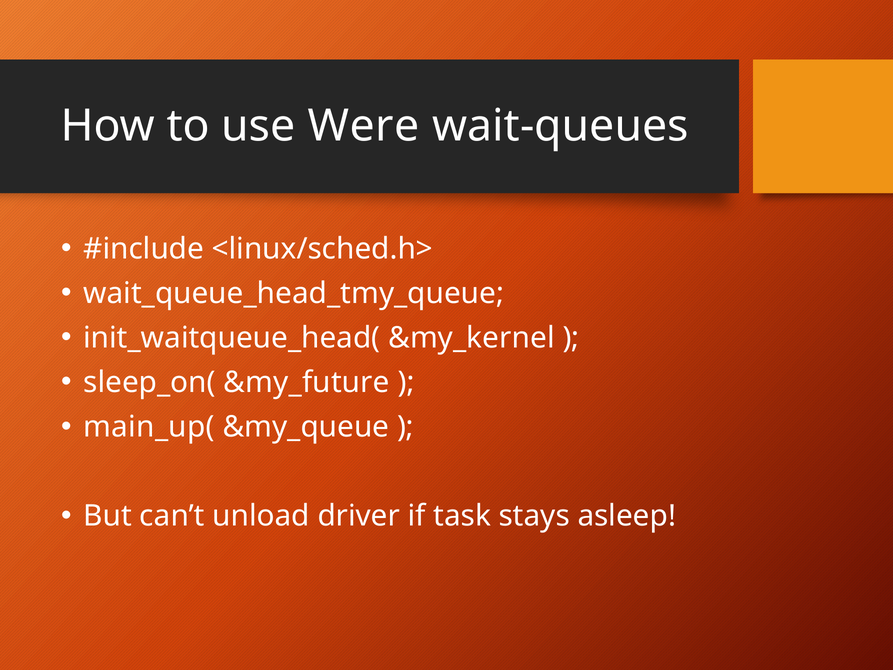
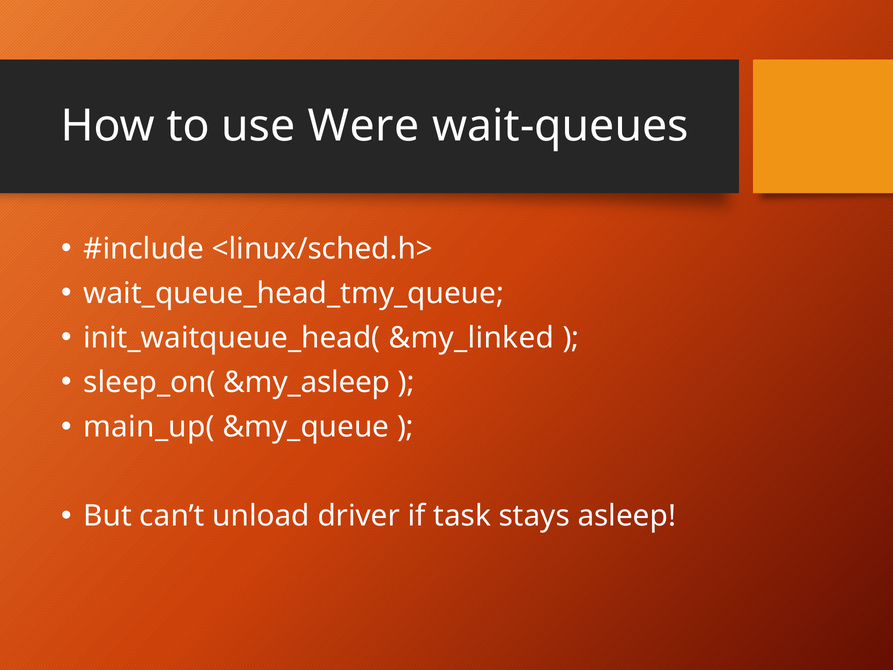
&my_kernel: &my_kernel -> &my_linked
&my_future: &my_future -> &my_asleep
